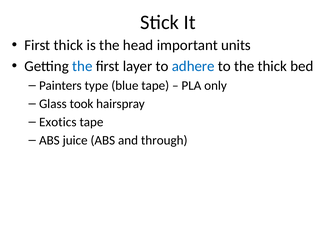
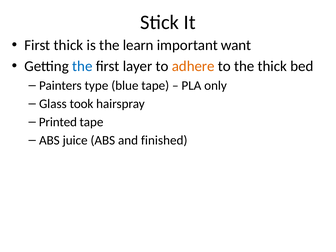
head: head -> learn
units: units -> want
adhere colour: blue -> orange
Exotics: Exotics -> Printed
through: through -> finished
